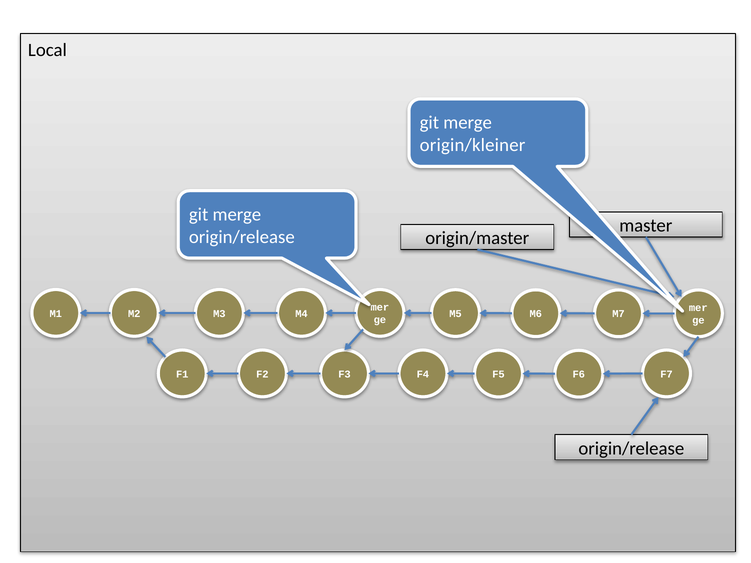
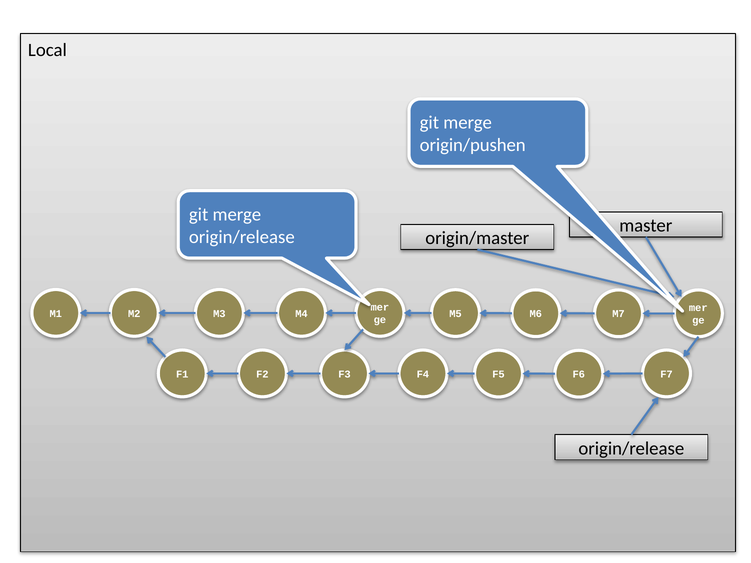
origin/kleiner: origin/kleiner -> origin/pushen
